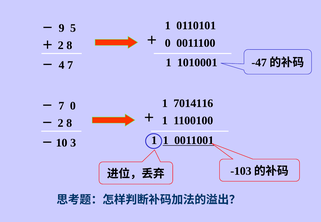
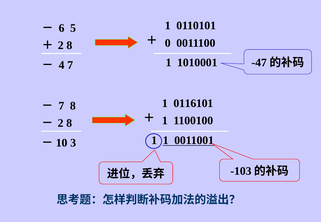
9: 9 -> 6
7014116: 7014116 -> 0116101
7 0: 0 -> 8
